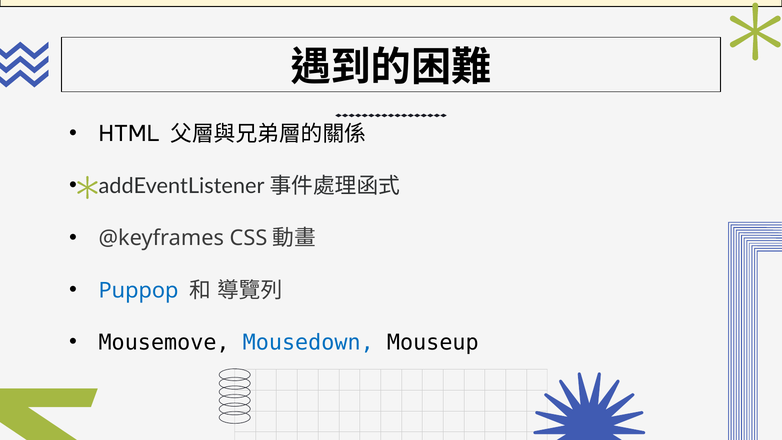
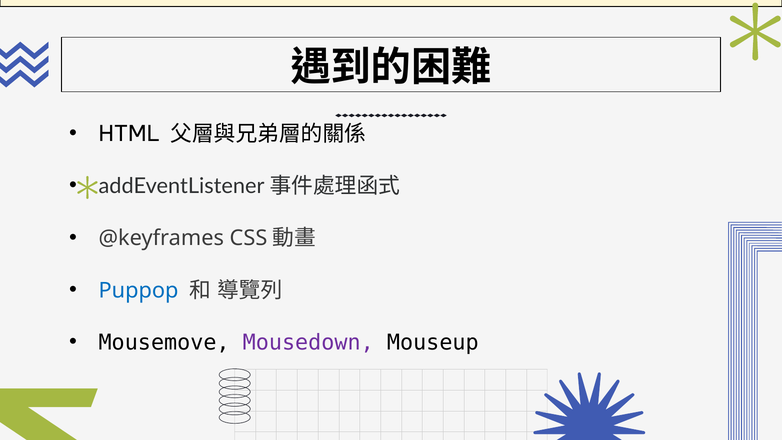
Mousedown colour: blue -> purple
